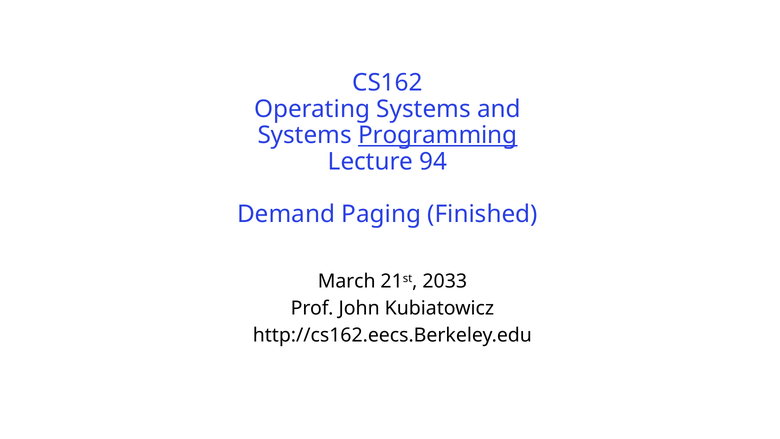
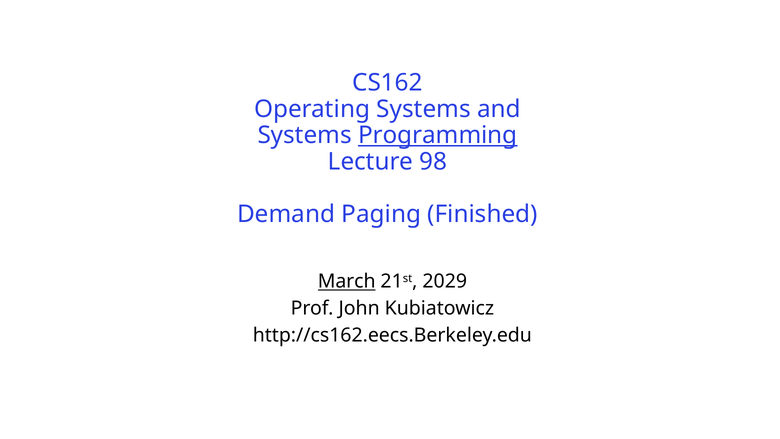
94: 94 -> 98
March underline: none -> present
2033: 2033 -> 2029
